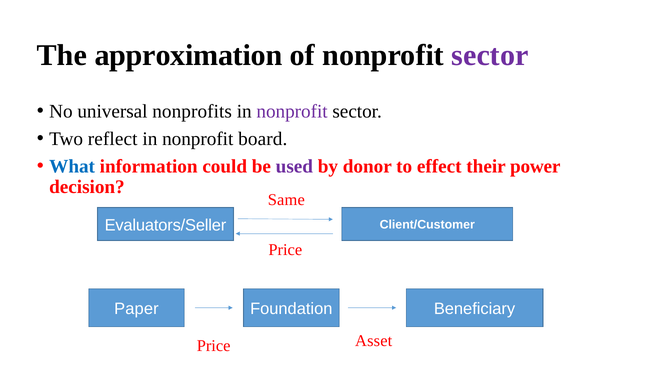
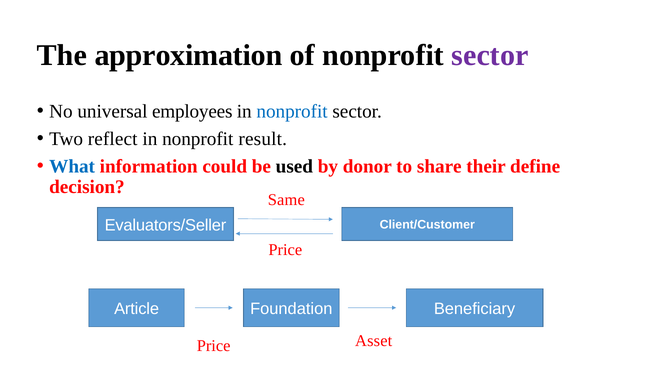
nonprofits: nonprofits -> employees
nonprofit at (292, 111) colour: purple -> blue
board: board -> result
used colour: purple -> black
effect: effect -> share
power: power -> define
Paper: Paper -> Article
